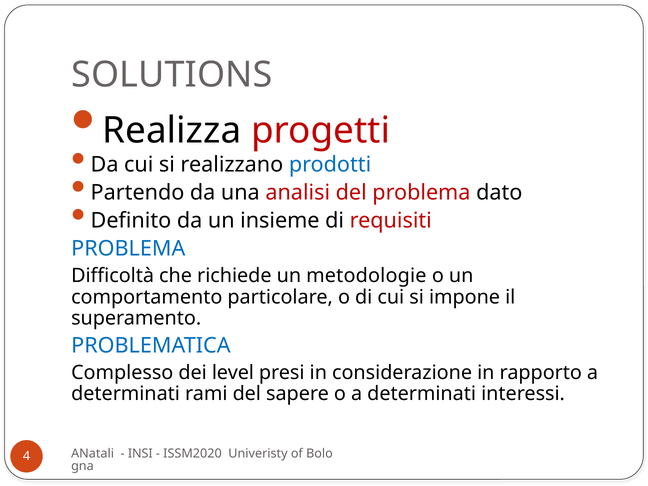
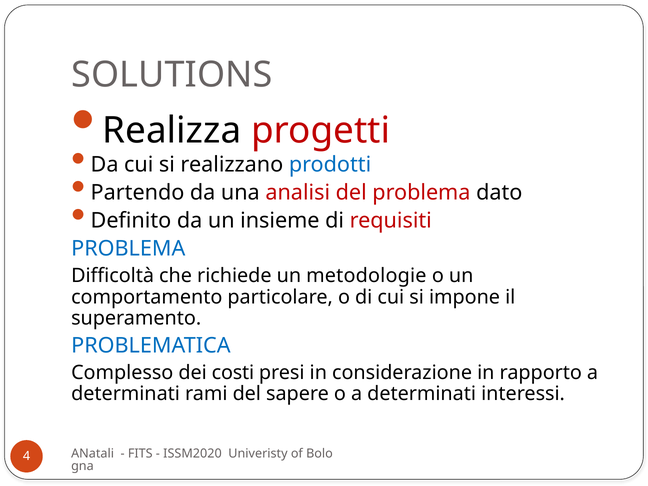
level: level -> costi
INSI: INSI -> FITS
